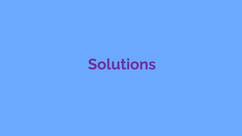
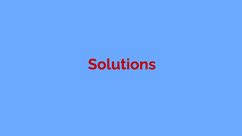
Solutions colour: purple -> red
